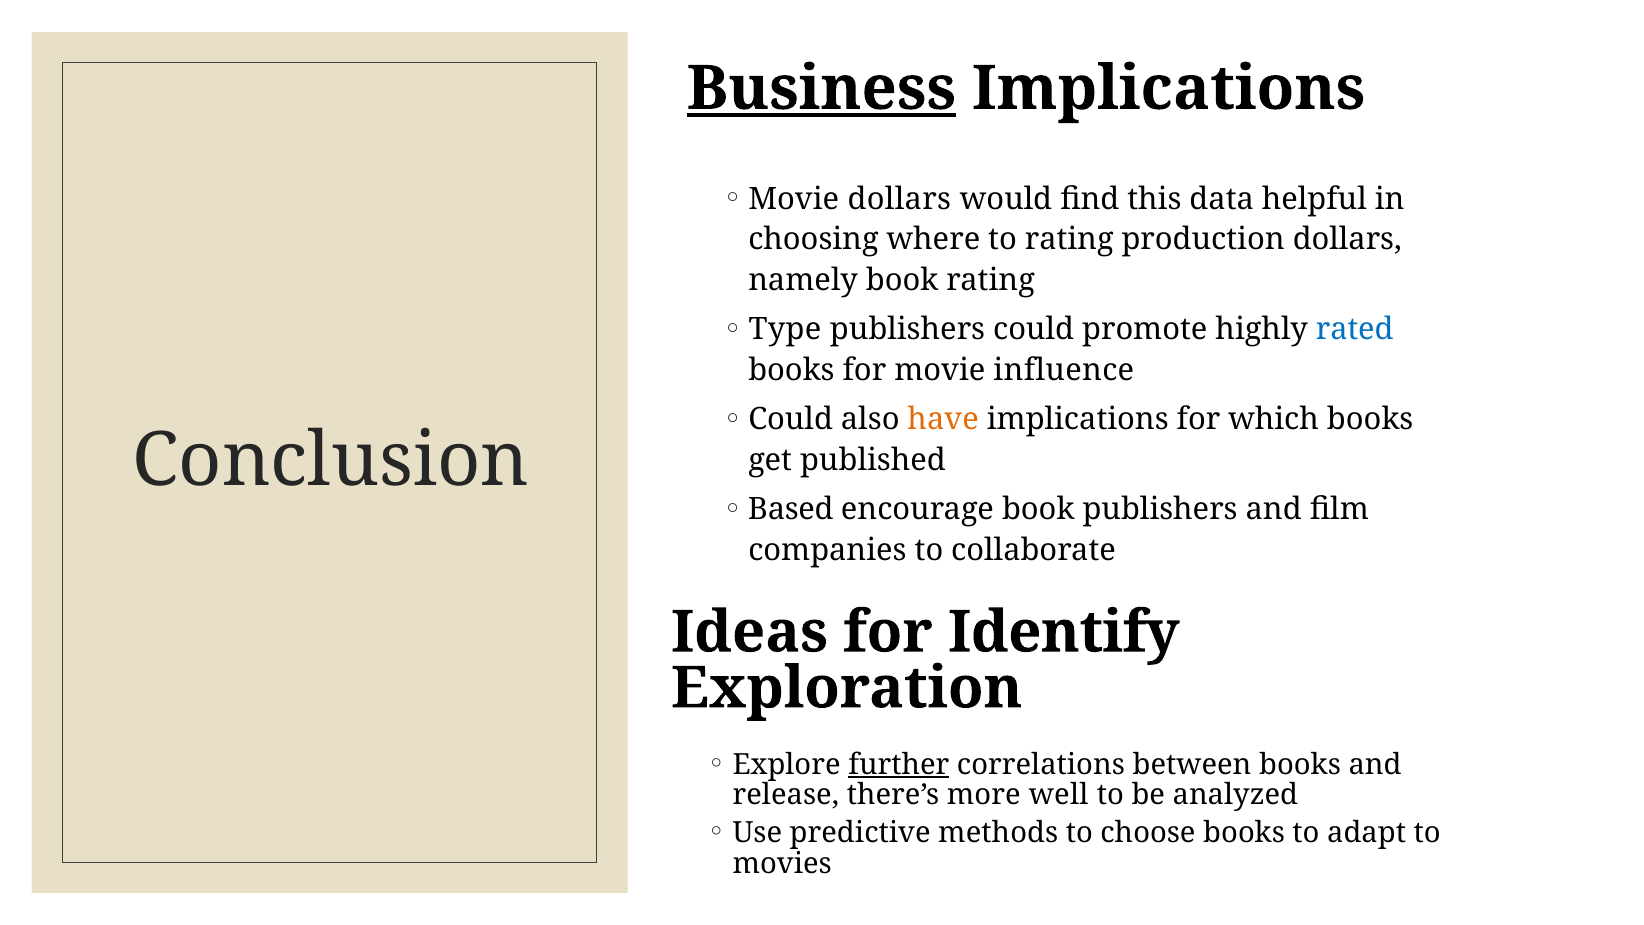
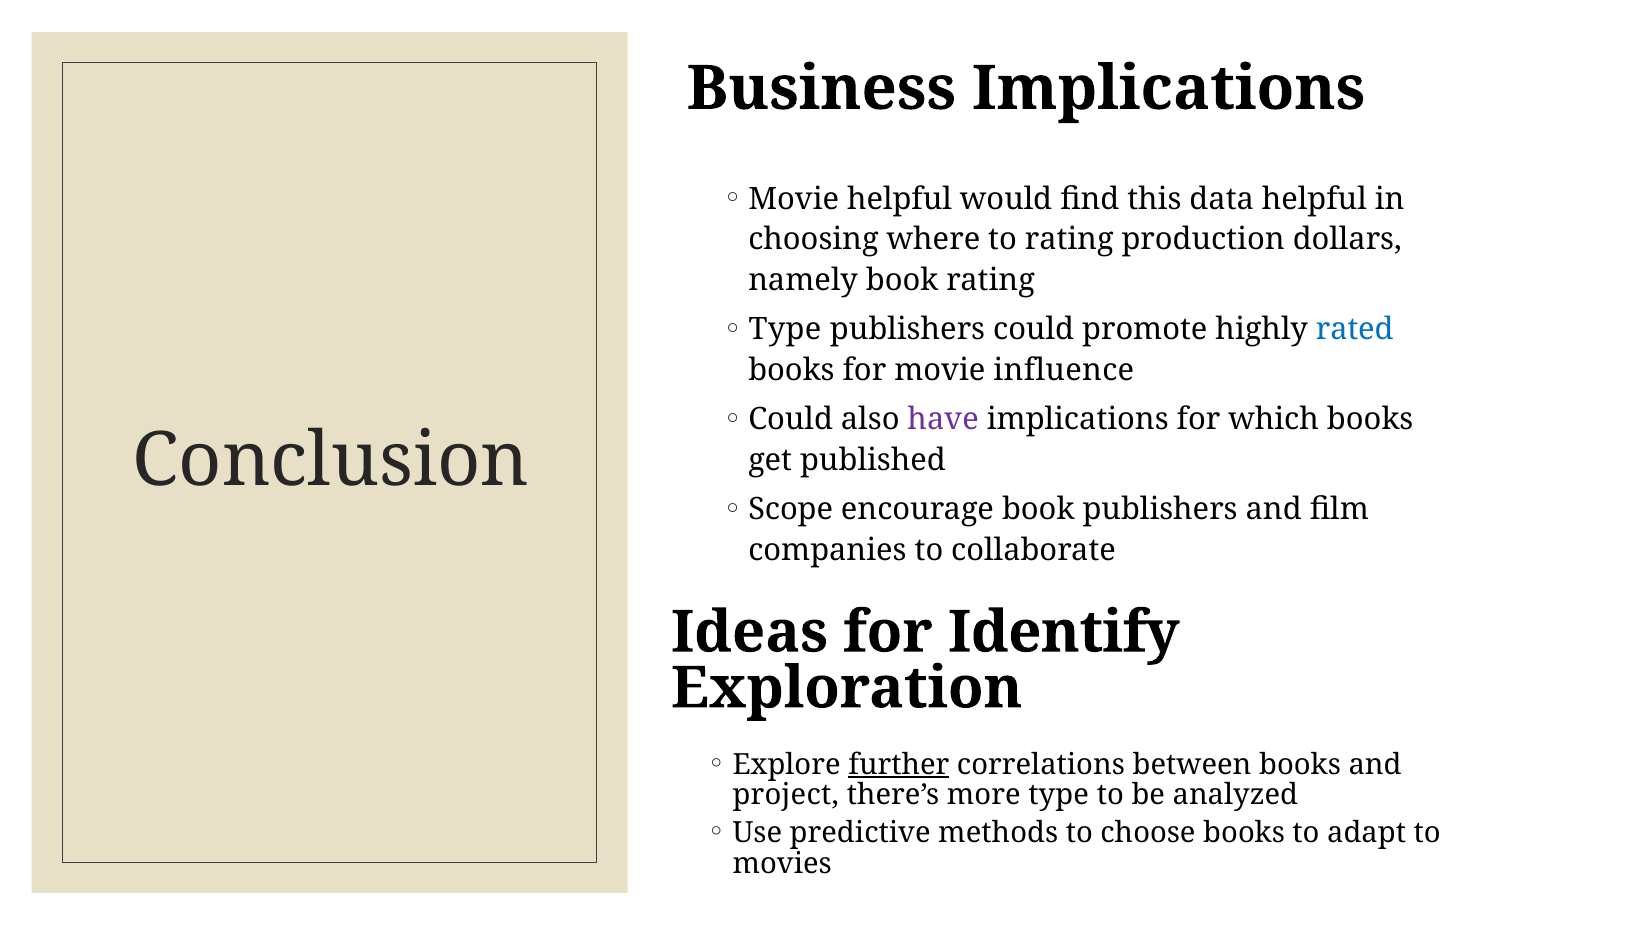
Business underline: present -> none
Movie dollars: dollars -> helpful
have colour: orange -> purple
Based: Based -> Scope
release: release -> project
more well: well -> type
